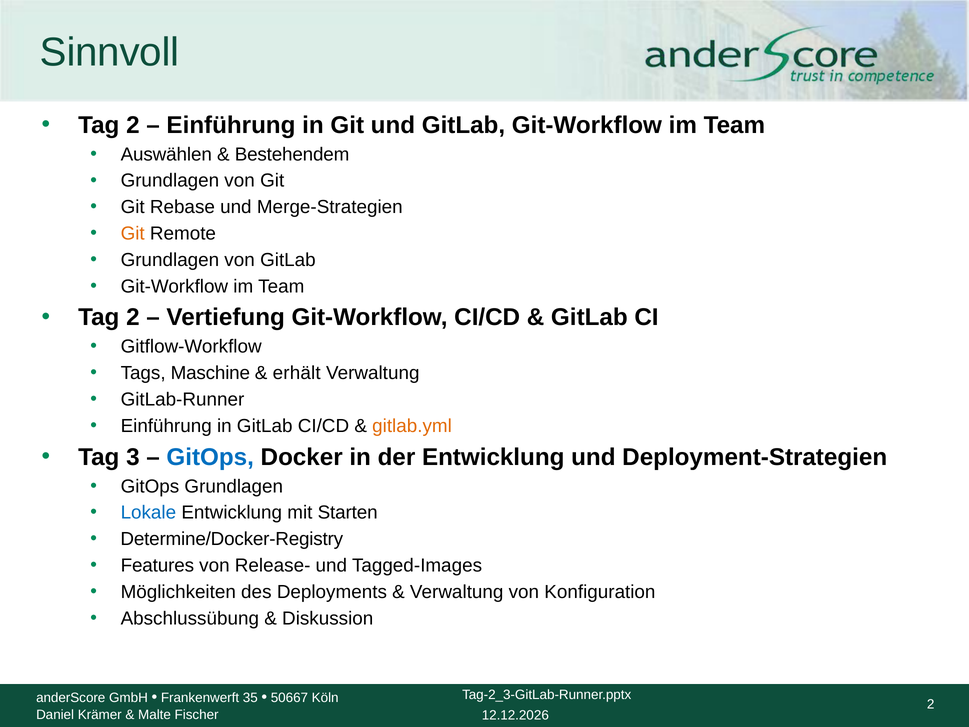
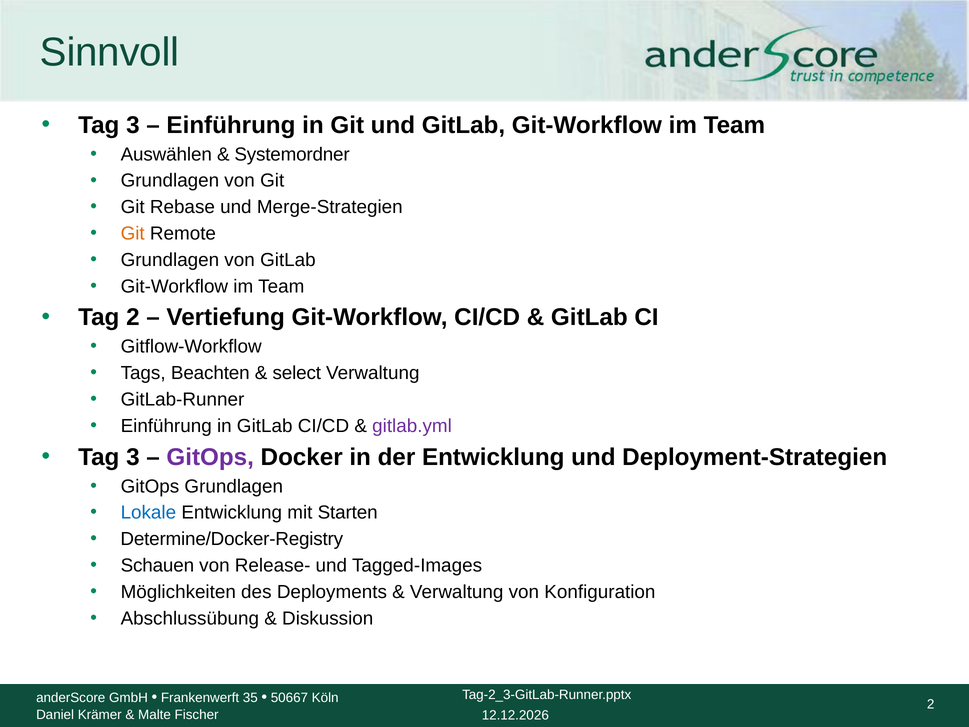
2 at (133, 125): 2 -> 3
Bestehendem: Bestehendem -> Systemordner
Maschine: Maschine -> Beachten
erhält: erhält -> select
gitlab.yml colour: orange -> purple
GitOps at (210, 457) colour: blue -> purple
Features: Features -> Schauen
